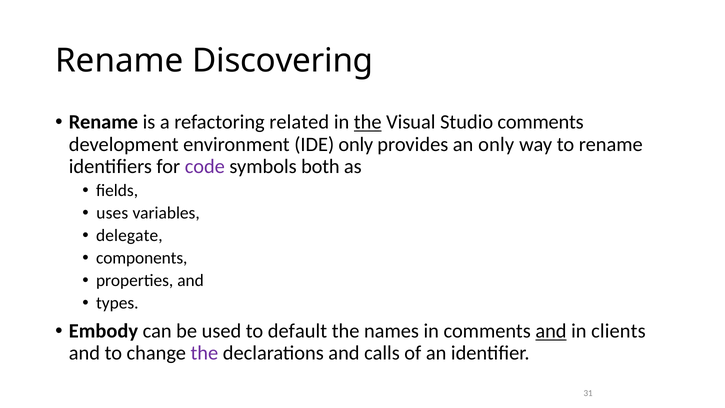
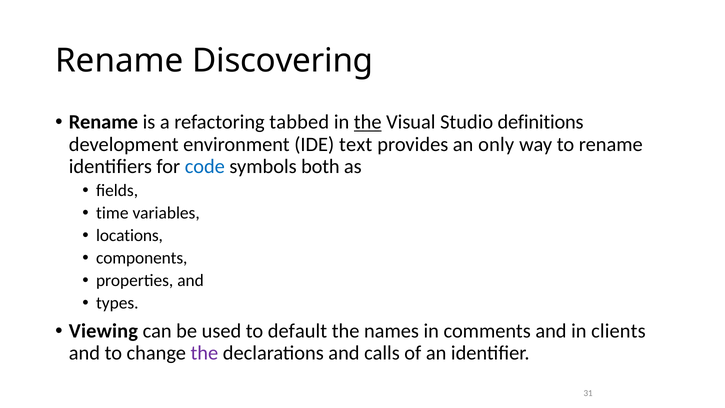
related: related -> tabbed
Studio comments: comments -> definitions
IDE only: only -> text
code colour: purple -> blue
uses: uses -> time
delegate: delegate -> locations
Embody: Embody -> Viewing
and at (551, 331) underline: present -> none
